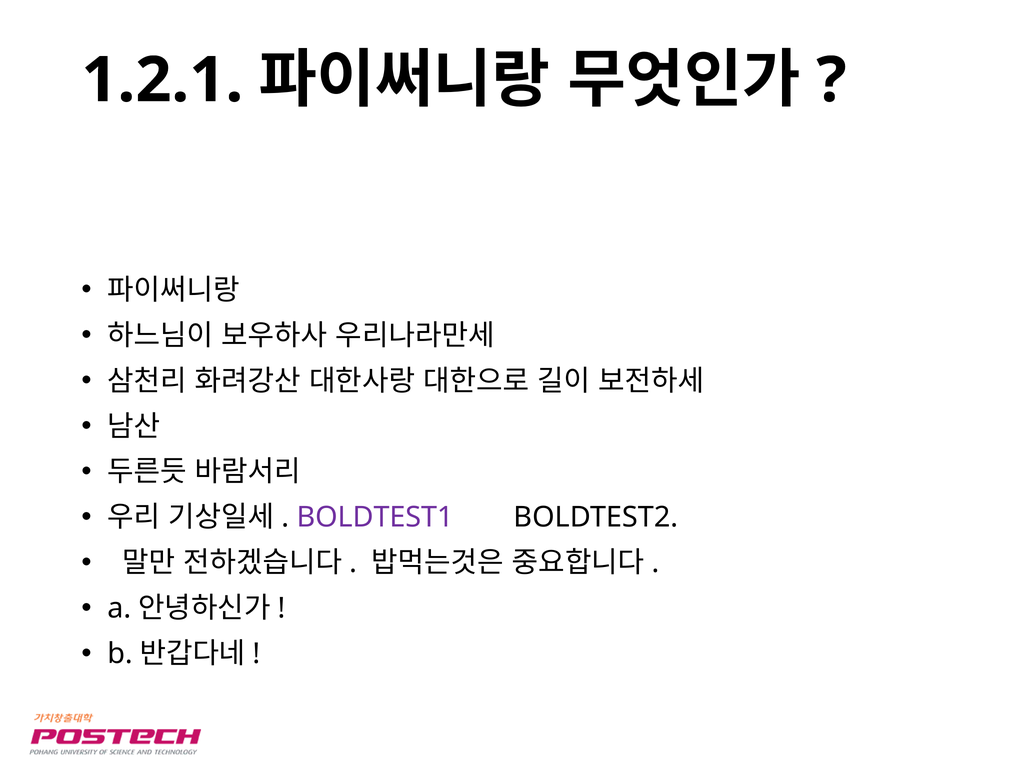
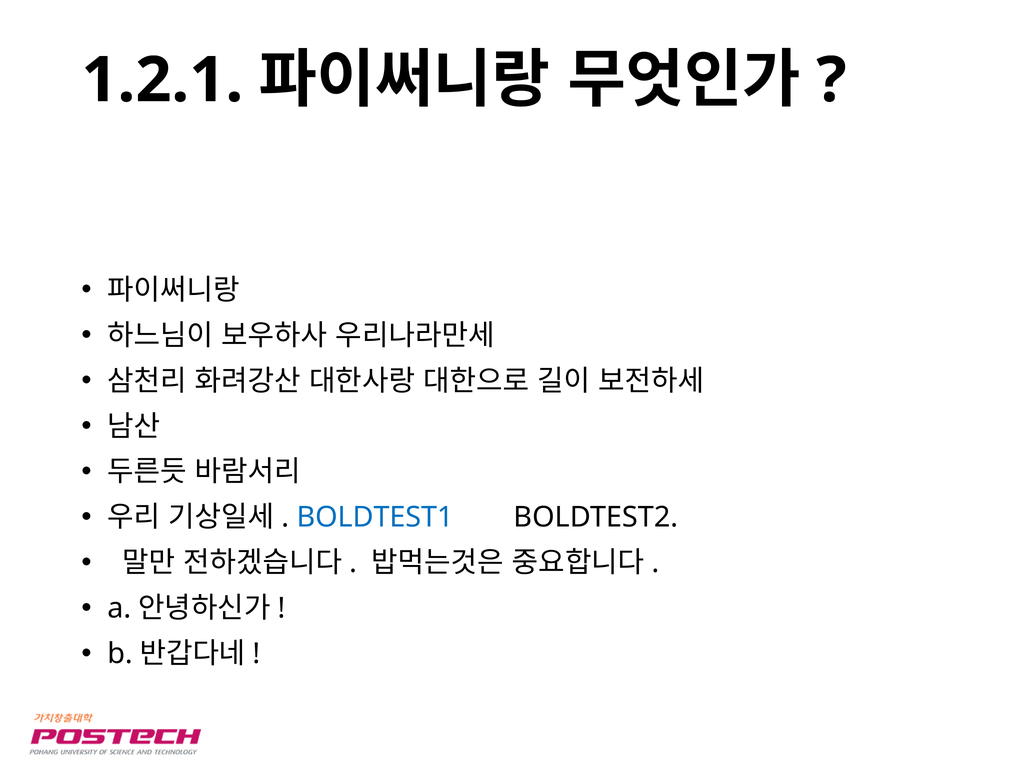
BOLDTEST1 colour: purple -> blue
